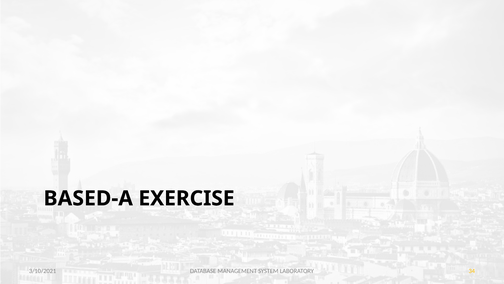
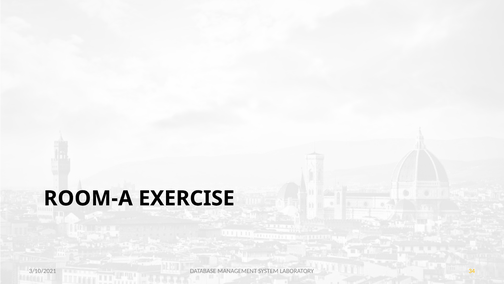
BASED-A: BASED-A -> ROOM-A
